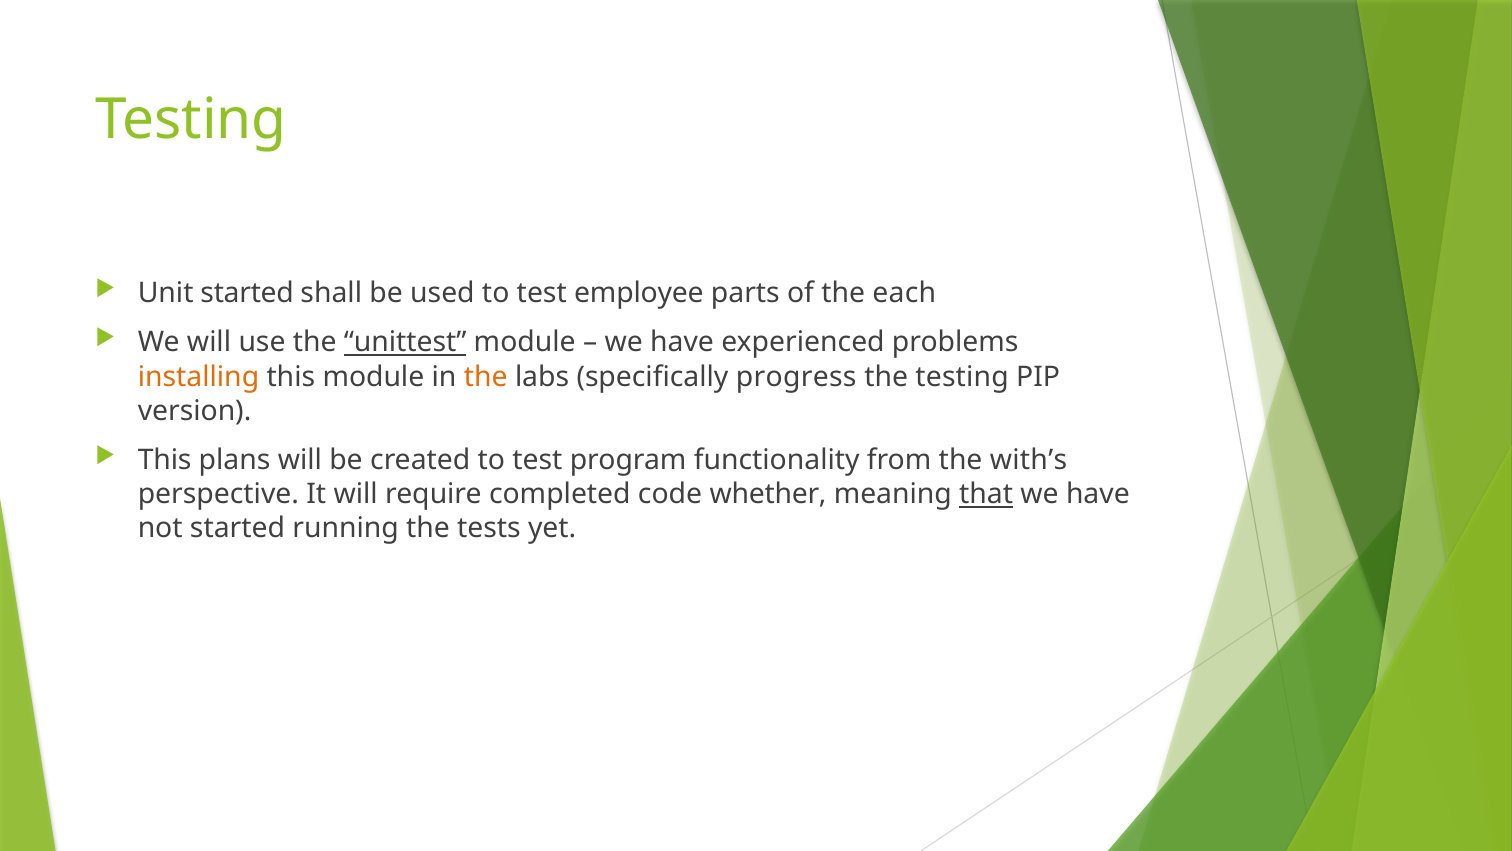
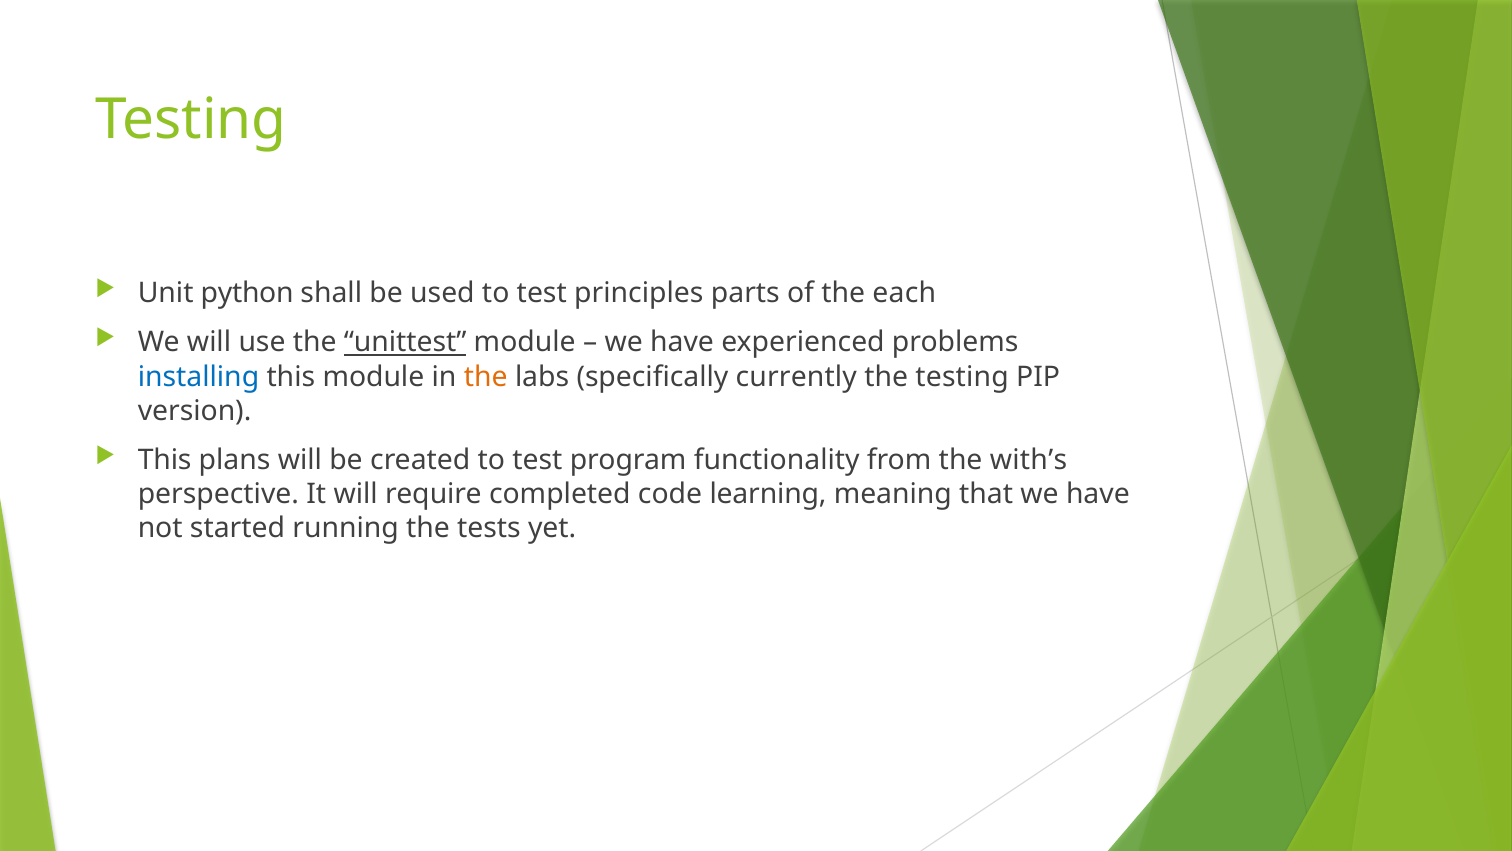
Unit started: started -> python
employee: employee -> principles
installing colour: orange -> blue
progress: progress -> currently
whether: whether -> learning
that underline: present -> none
